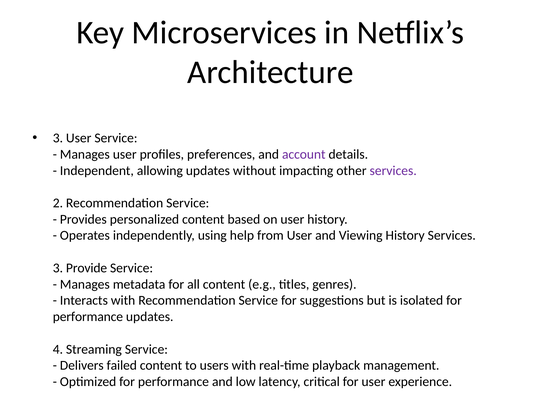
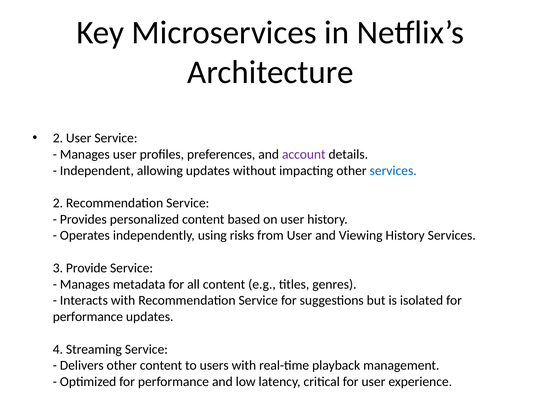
3 at (58, 138): 3 -> 2
services at (393, 170) colour: purple -> blue
help: help -> risks
Delivers failed: failed -> other
